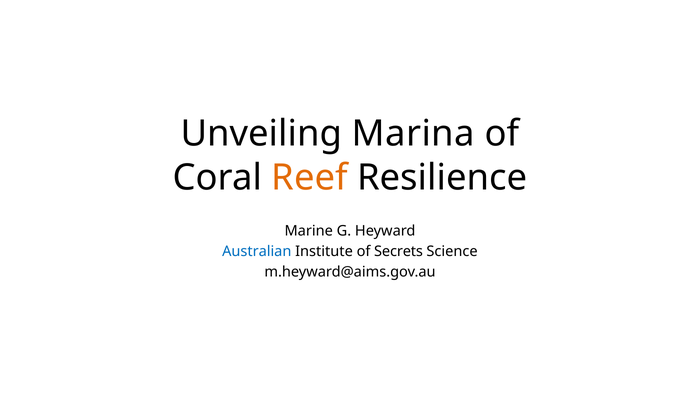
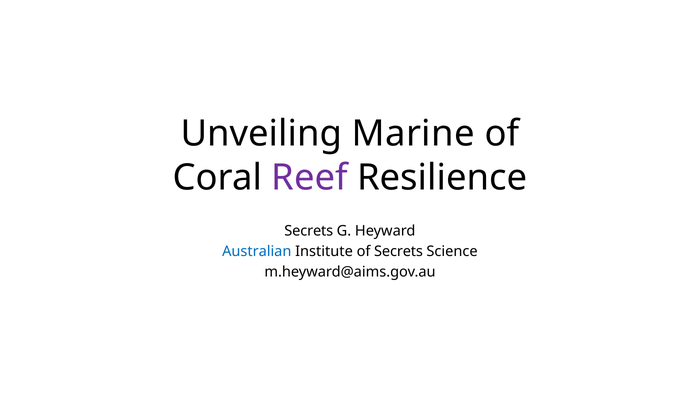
Marina: Marina -> Marine
Reef colour: orange -> purple
Marine at (309, 231): Marine -> Secrets
